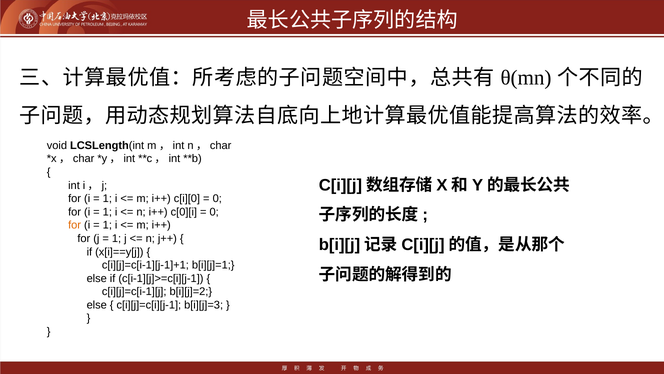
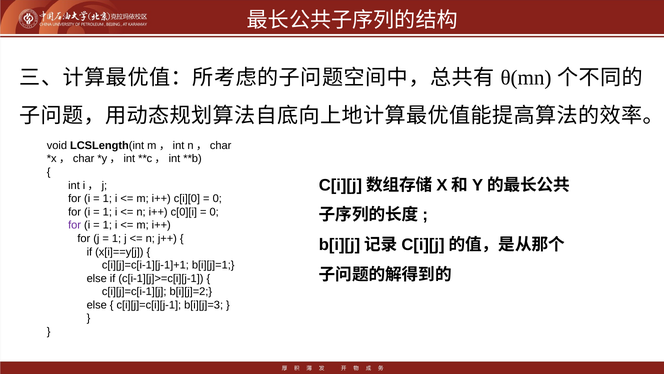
for at (75, 225) colour: orange -> purple
